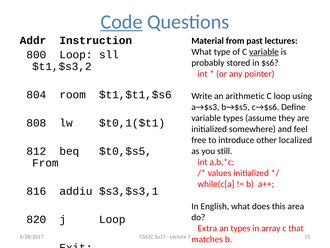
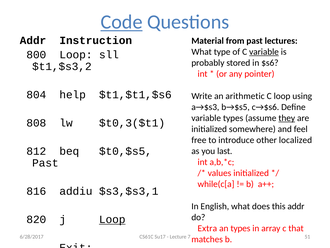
room: room -> help
they underline: none -> present
$t0,1($t1: $t0,1($t1 -> $t0,3($t1
still: still -> last
From at (45, 163): From -> Past
this area: area -> addr
Loop at (112, 219) underline: none -> present
